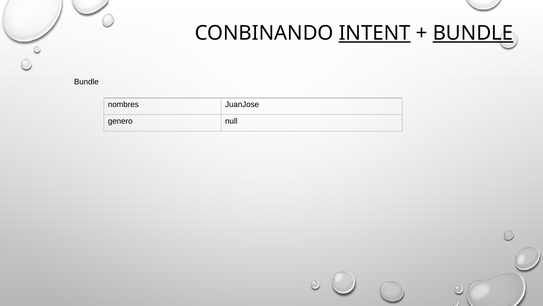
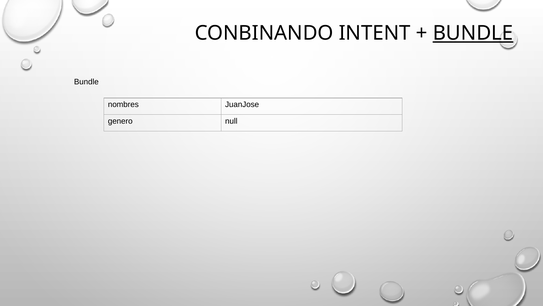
INTENT underline: present -> none
